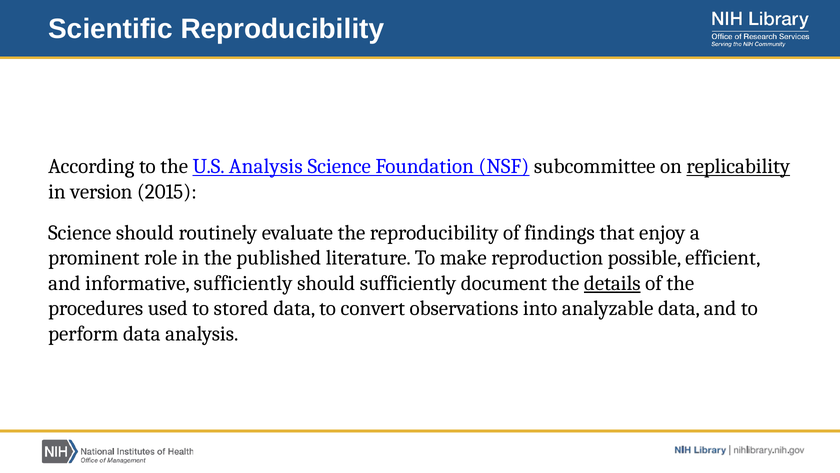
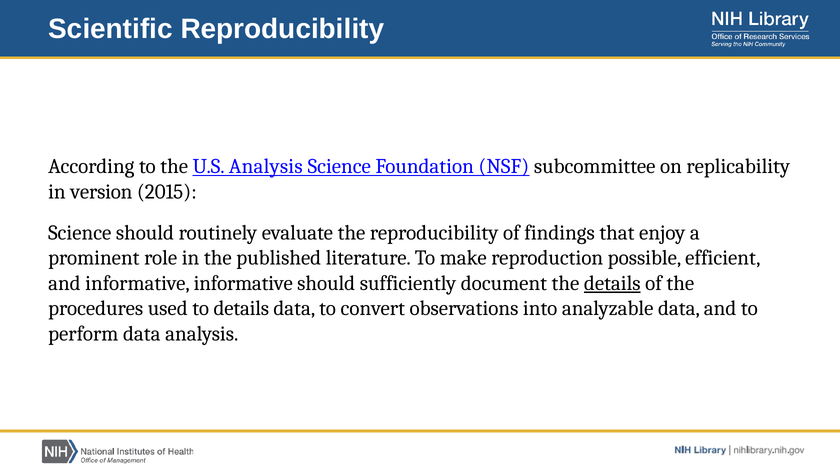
replicability underline: present -> none
informative sufficiently: sufficiently -> informative
to stored: stored -> details
